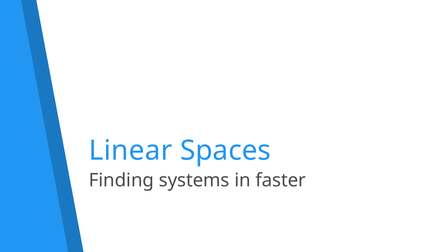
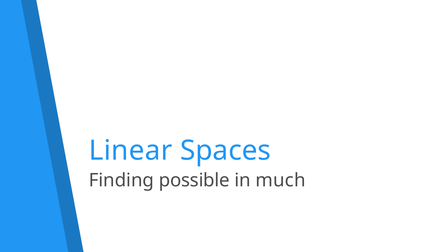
systems: systems -> possible
faster: faster -> much
